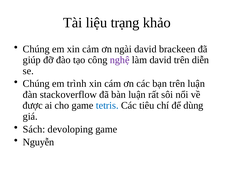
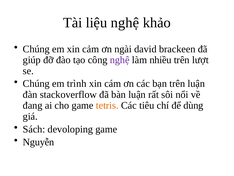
liệu trạng: trạng -> nghệ
làm david: david -> nhiều
diễn: diễn -> lượt
được: được -> đang
tetris colour: blue -> orange
